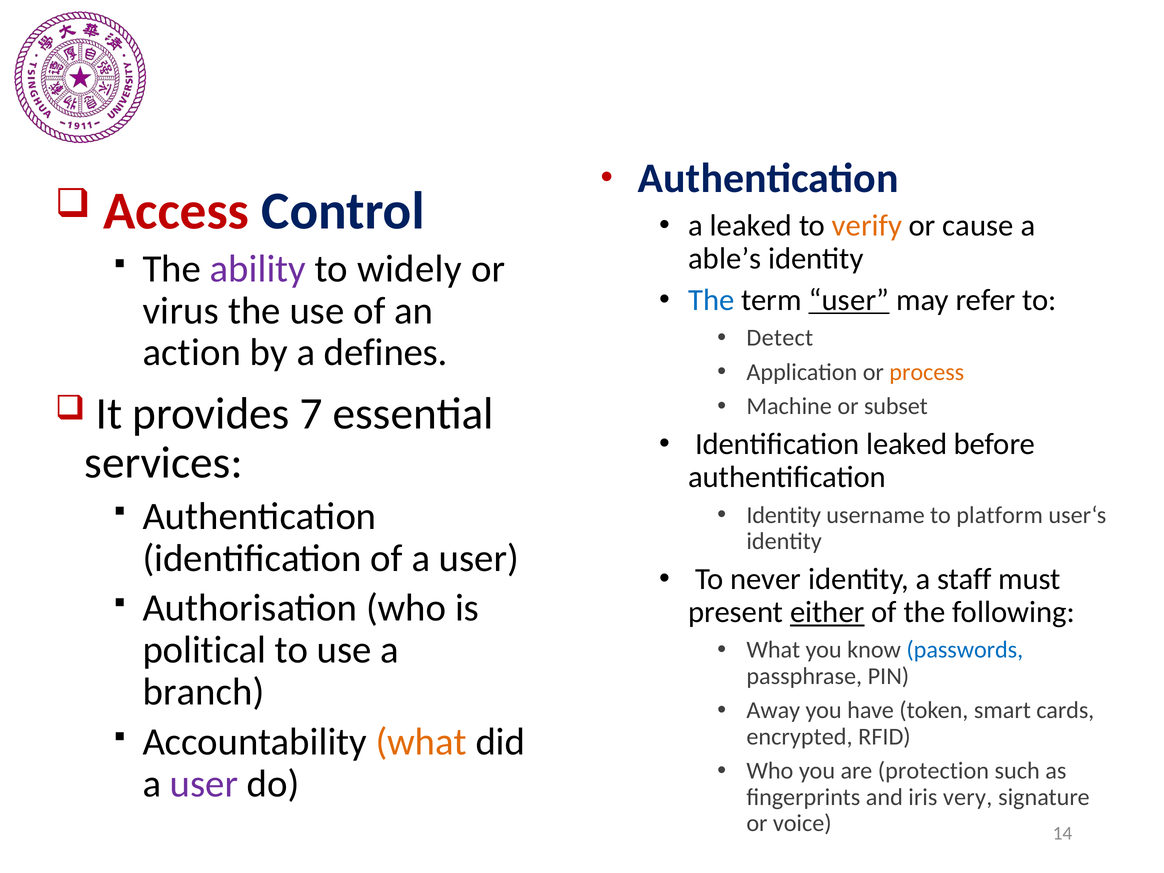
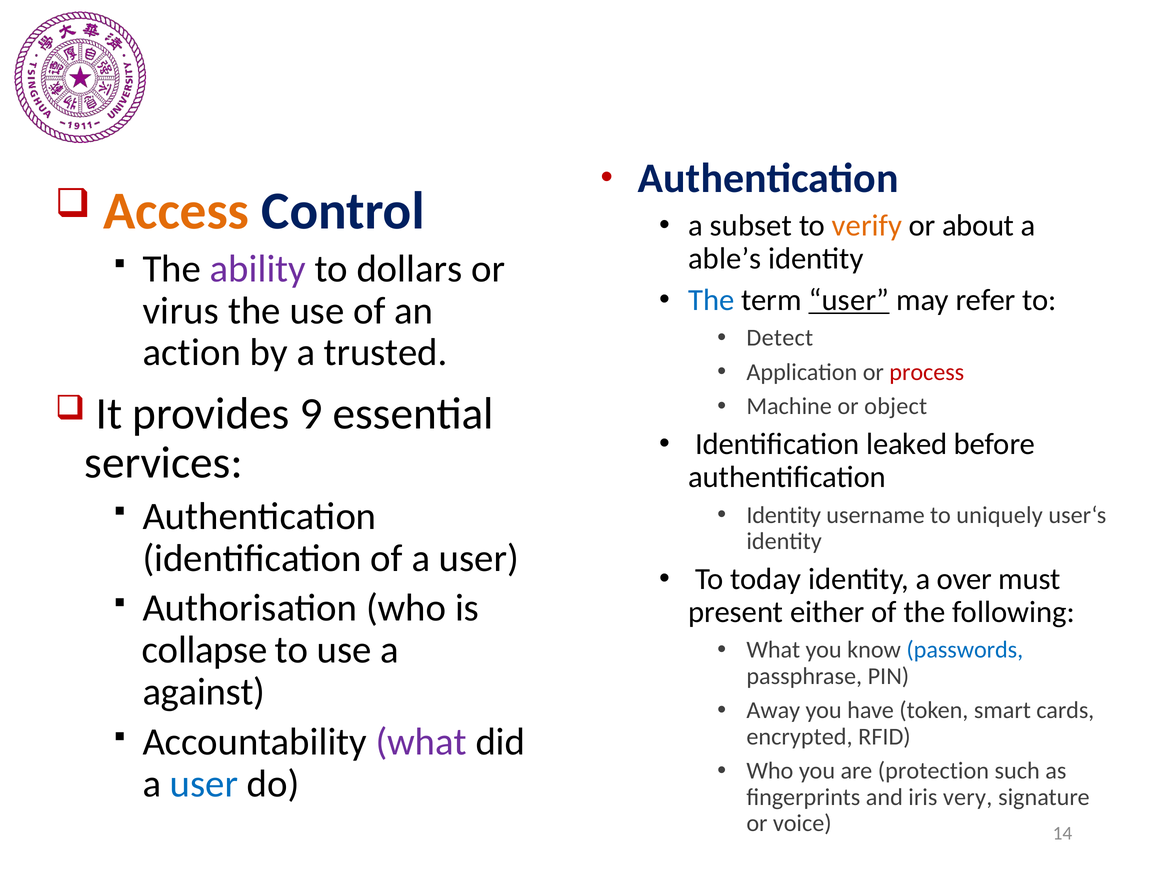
Access colour: red -> orange
a leaked: leaked -> subset
cause: cause -> about
widely: widely -> dollars
defines: defines -> trusted
process colour: orange -> red
subset: subset -> object
7: 7 -> 9
platform: platform -> uniquely
never: never -> today
staff: staff -> over
either underline: present -> none
political: political -> collapse
branch: branch -> against
what at (421, 742) colour: orange -> purple
user at (204, 784) colour: purple -> blue
